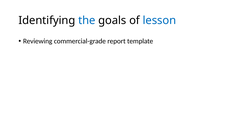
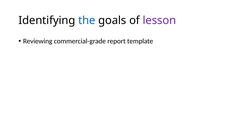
lesson colour: blue -> purple
